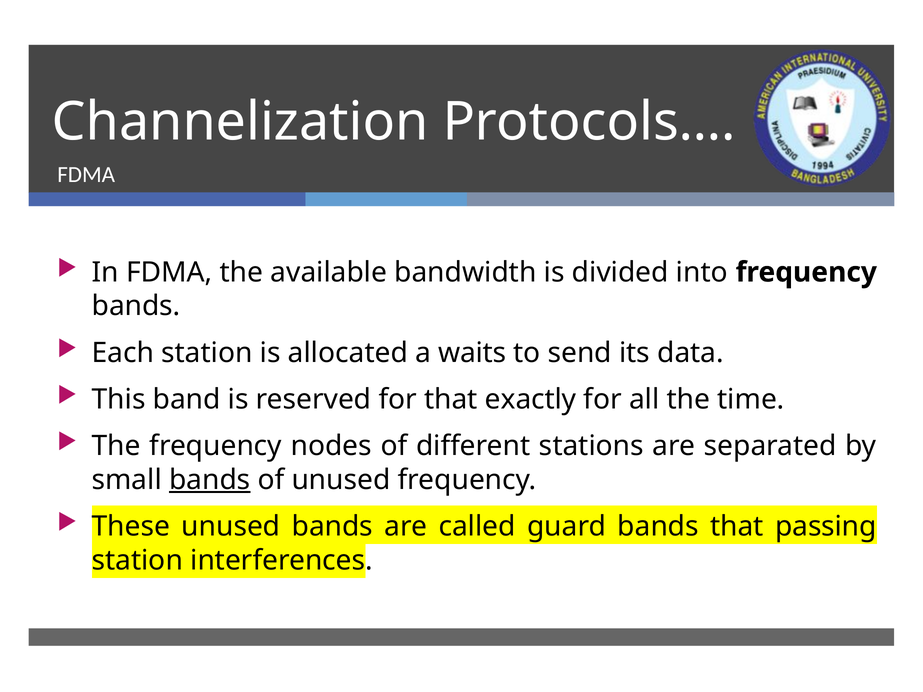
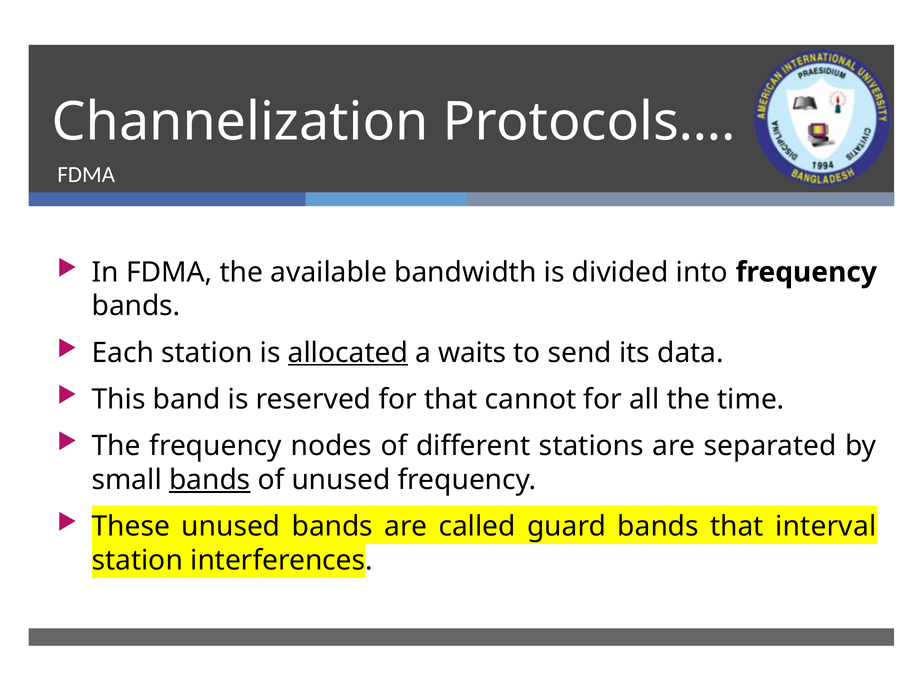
allocated underline: none -> present
exactly: exactly -> cannot
passing: passing -> interval
